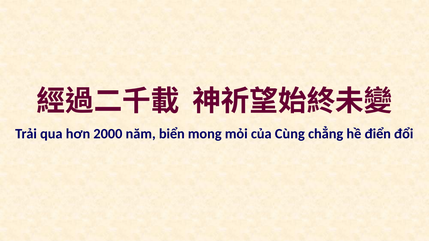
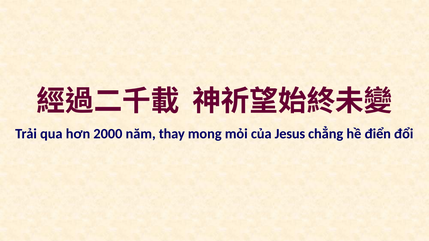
biển: biển -> thay
Cùng: Cùng -> Jesus
